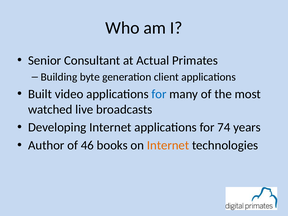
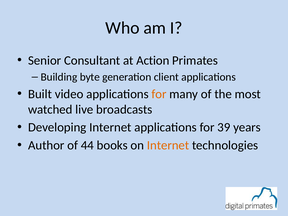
Actual: Actual -> Action
for at (159, 94) colour: blue -> orange
74: 74 -> 39
46: 46 -> 44
